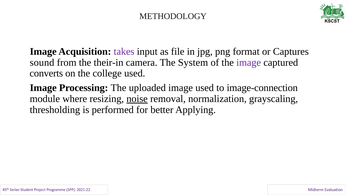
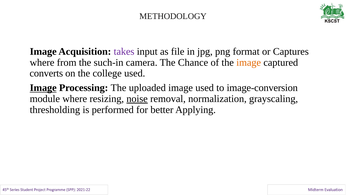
sound at (42, 62): sound -> where
their-in: their-in -> such-in
System: System -> Chance
image at (249, 62) colour: purple -> orange
Image at (43, 88) underline: none -> present
image-connection: image-connection -> image-conversion
